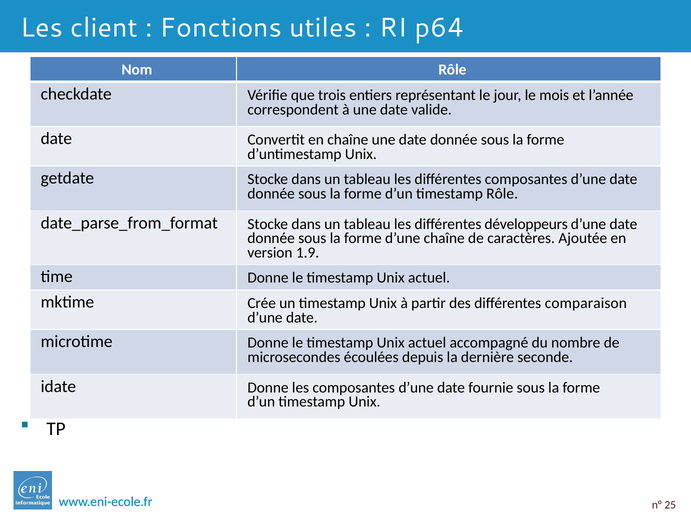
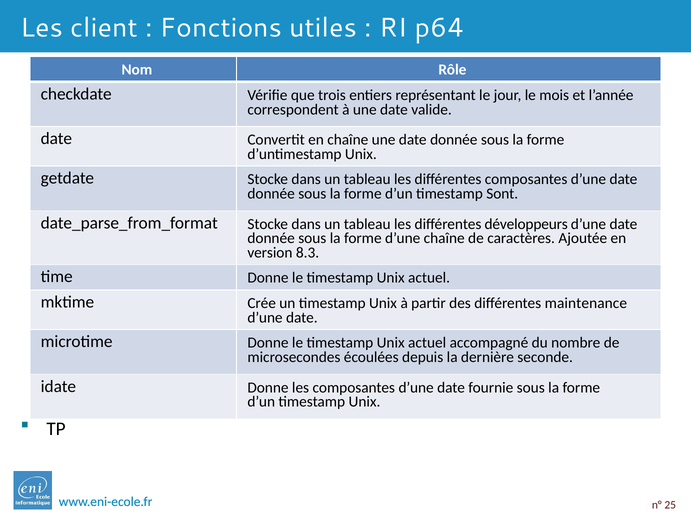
timestamp Rôle: Rôle -> Sont
1.9: 1.9 -> 8.3
comparaison: comparaison -> maintenance
